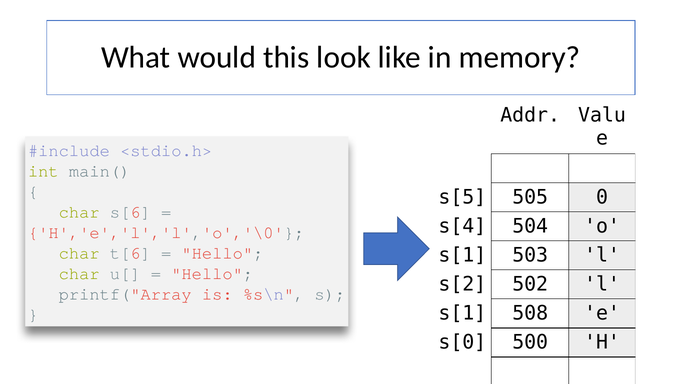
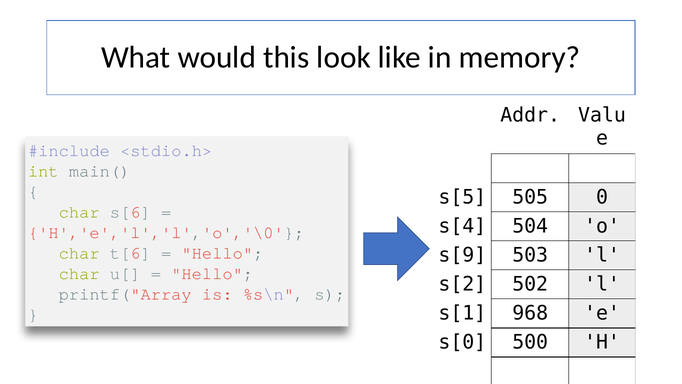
s[1 at (462, 255): s[1 -> s[9
508: 508 -> 968
